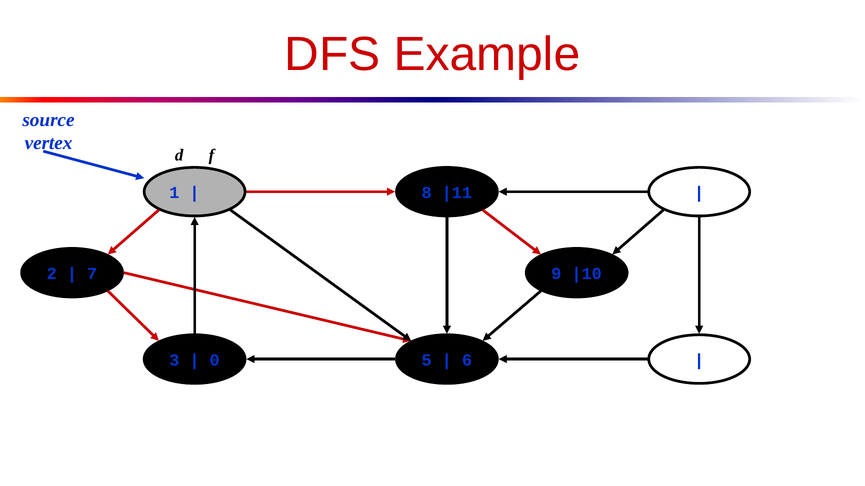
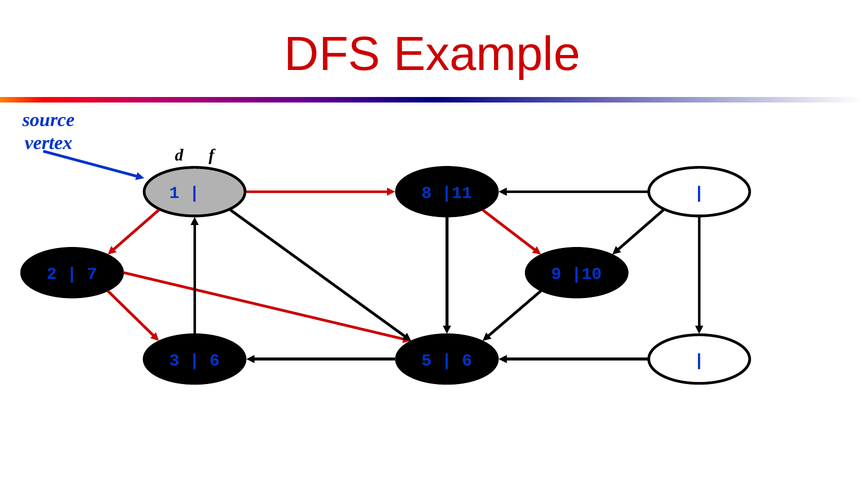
0 at (215, 361): 0 -> 6
